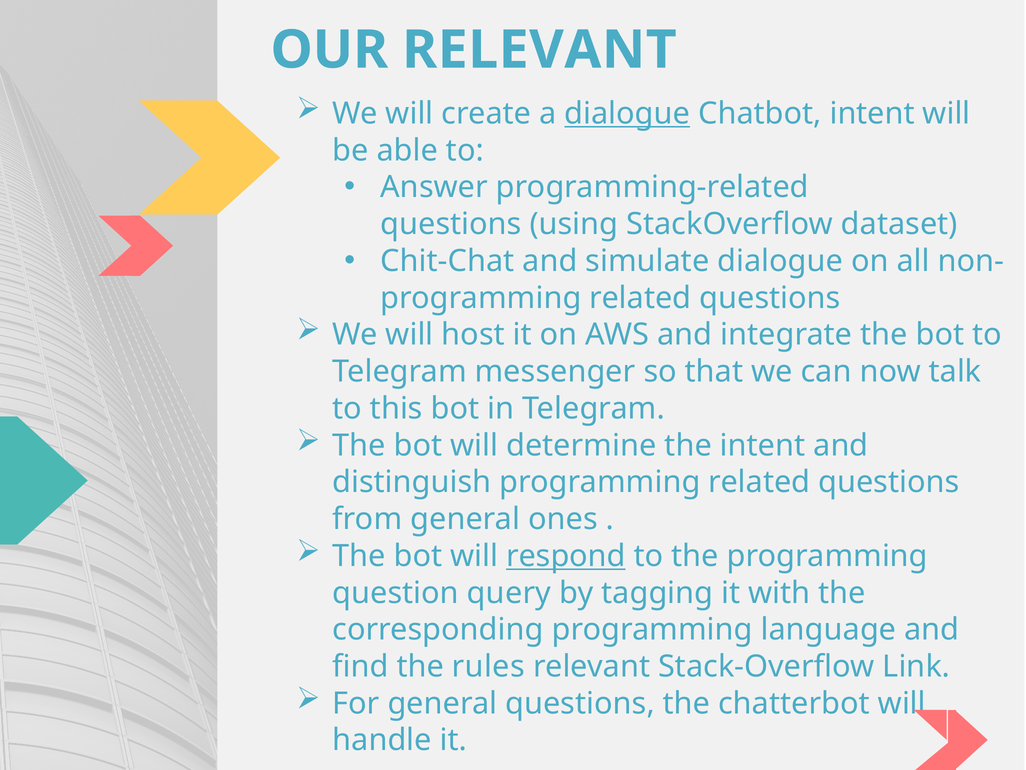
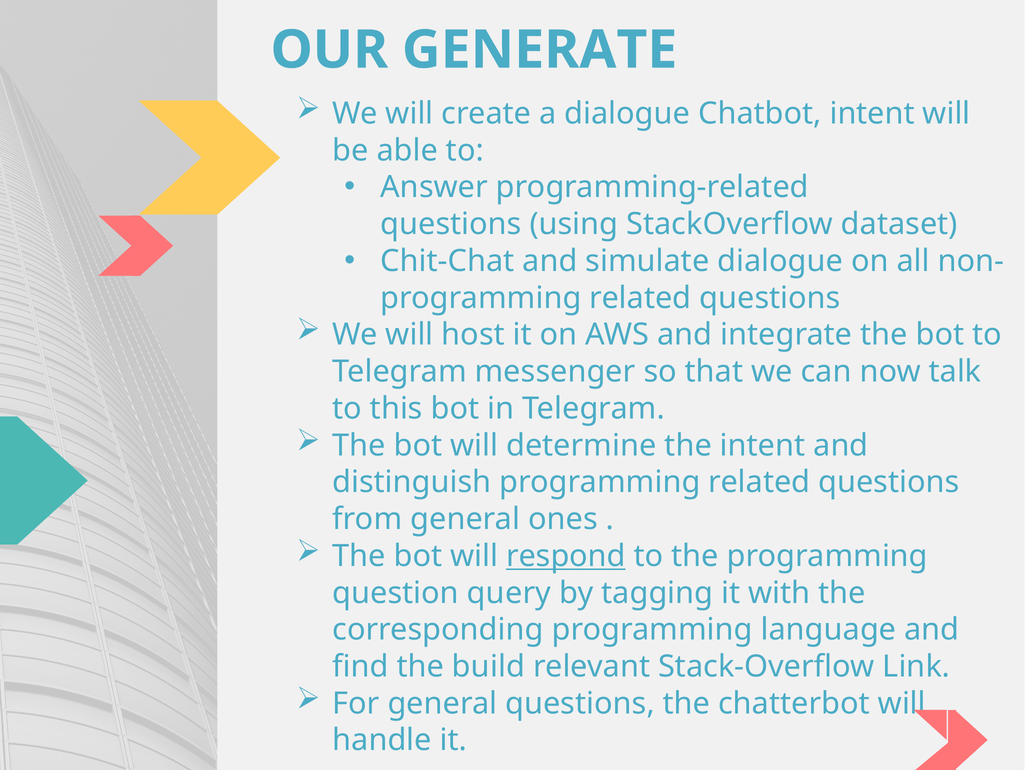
OUR RELEVANT: RELEVANT -> GENERATE
dialogue at (627, 113) underline: present -> none
rules: rules -> build
